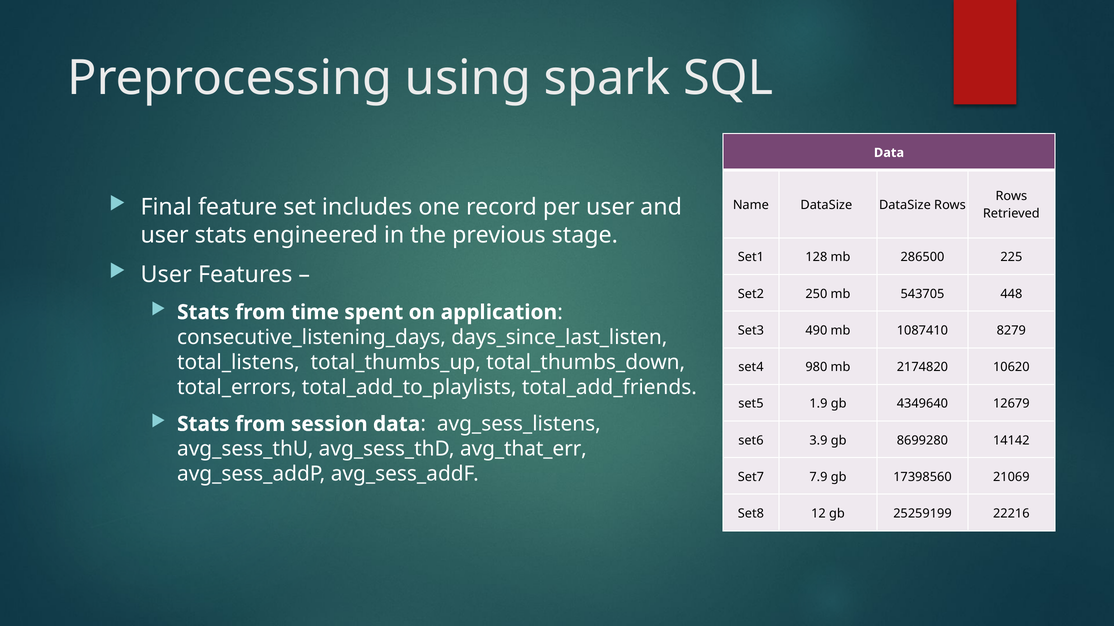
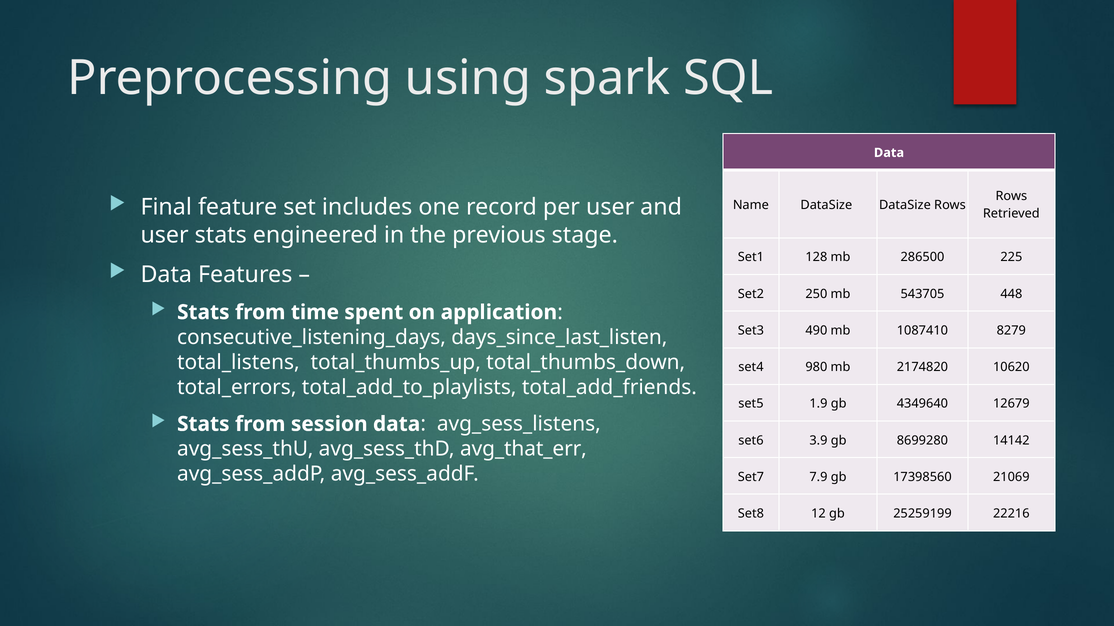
User at (166, 275): User -> Data
